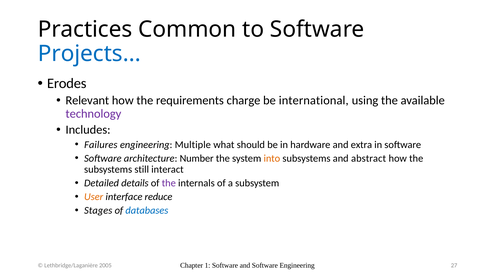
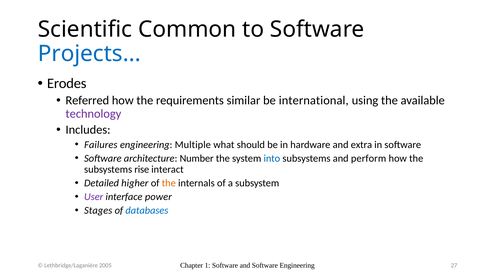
Practices: Practices -> Scientific
Relevant: Relevant -> Referred
charge: charge -> similar
into colour: orange -> blue
abstract: abstract -> perform
still: still -> rise
details: details -> higher
the at (169, 183) colour: purple -> orange
User colour: orange -> purple
reduce: reduce -> power
